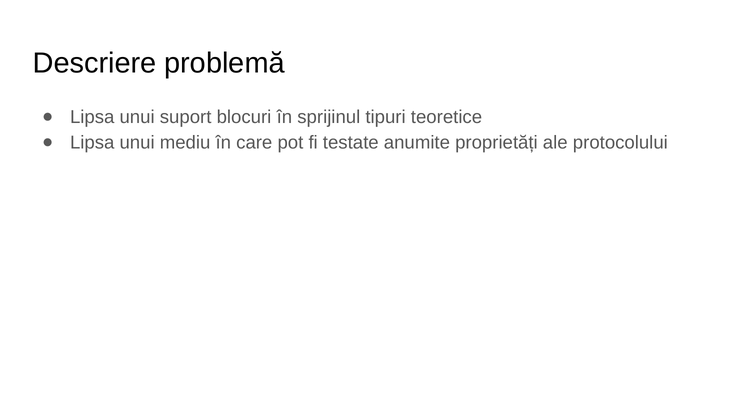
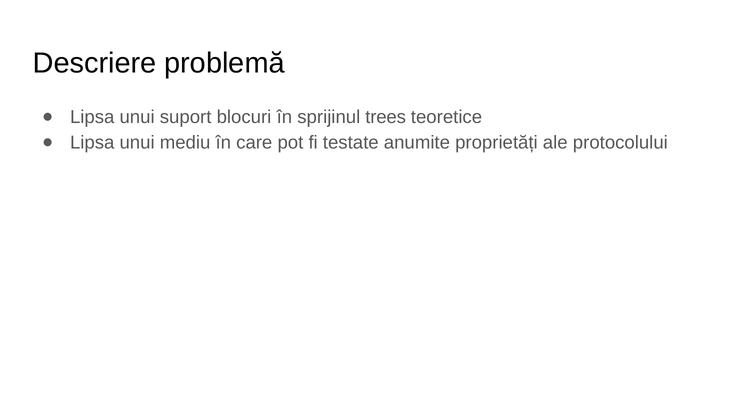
tipuri: tipuri -> trees
